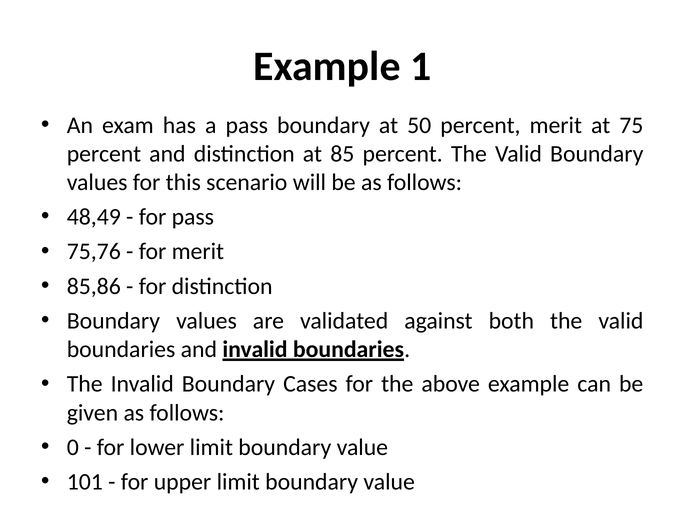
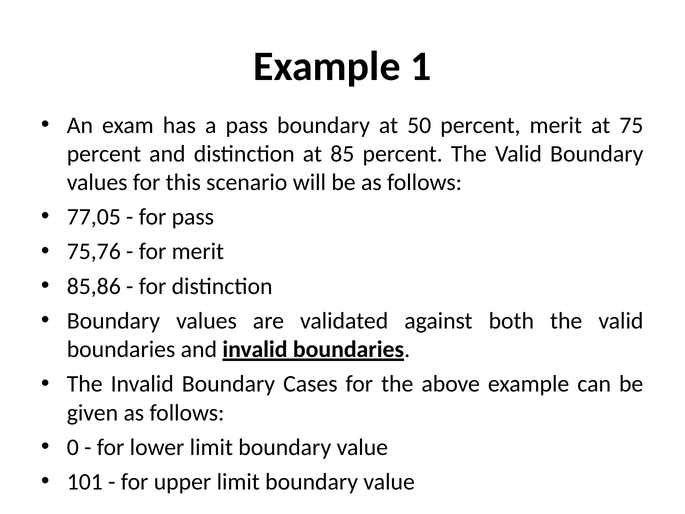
48,49: 48,49 -> 77,05
